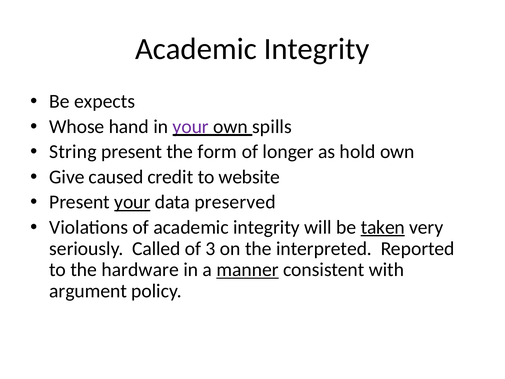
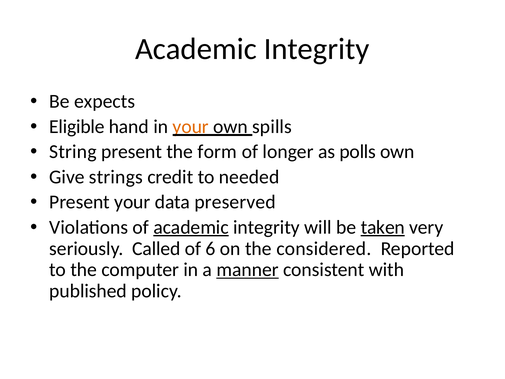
Whose: Whose -> Eligible
your at (191, 127) colour: purple -> orange
hold: hold -> polls
caused: caused -> strings
website: website -> needed
your at (132, 202) underline: present -> none
academic at (191, 227) underline: none -> present
3: 3 -> 6
interpreted: interpreted -> considered
hardware: hardware -> computer
argument: argument -> published
